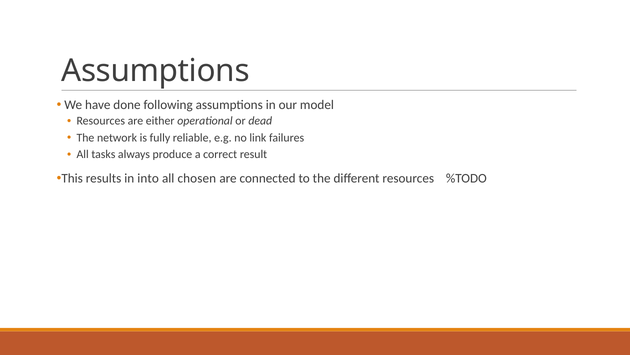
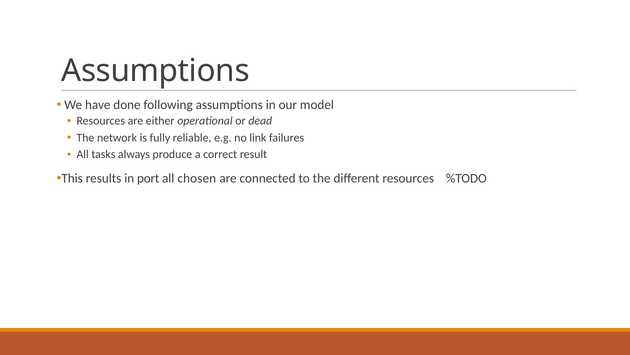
into: into -> port
